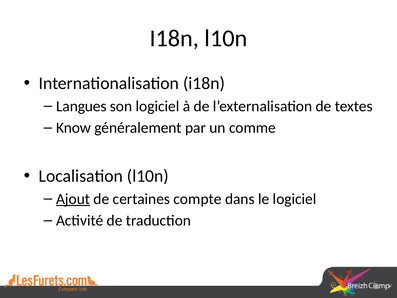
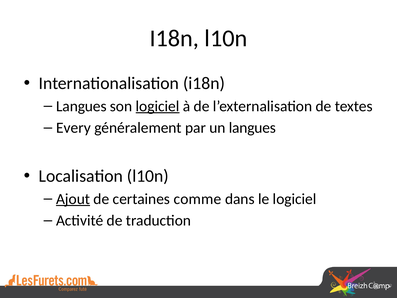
logiciel at (158, 106) underline: none -> present
Know: Know -> Every
un comme: comme -> langues
compte: compte -> comme
